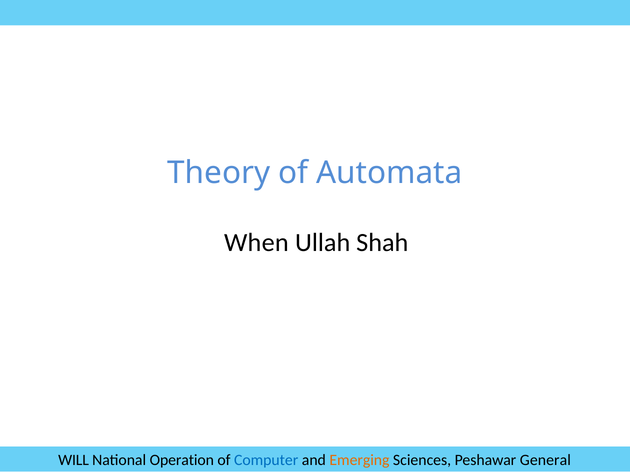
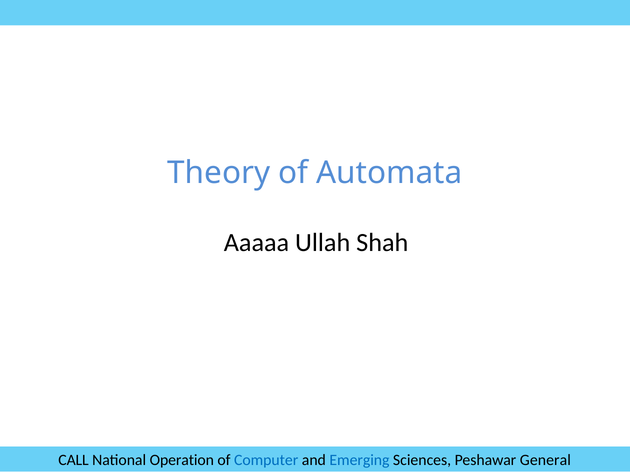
When: When -> Aaaaa
WILL: WILL -> CALL
Emerging colour: orange -> blue
